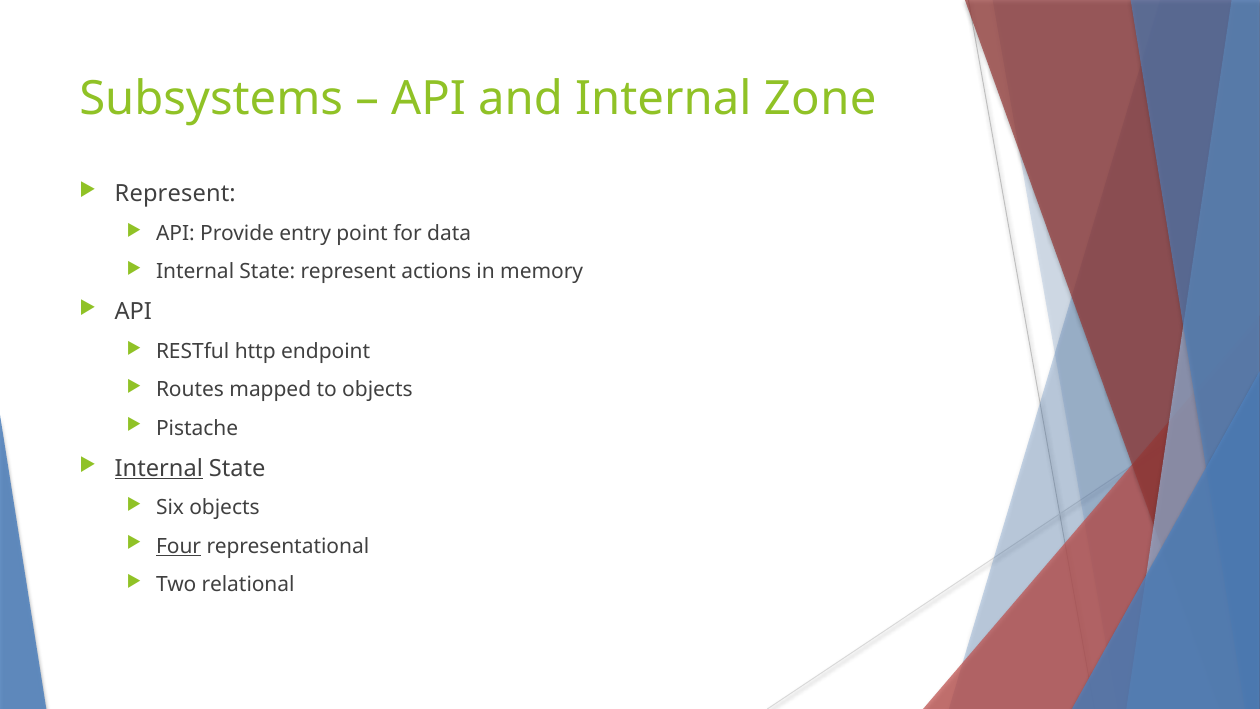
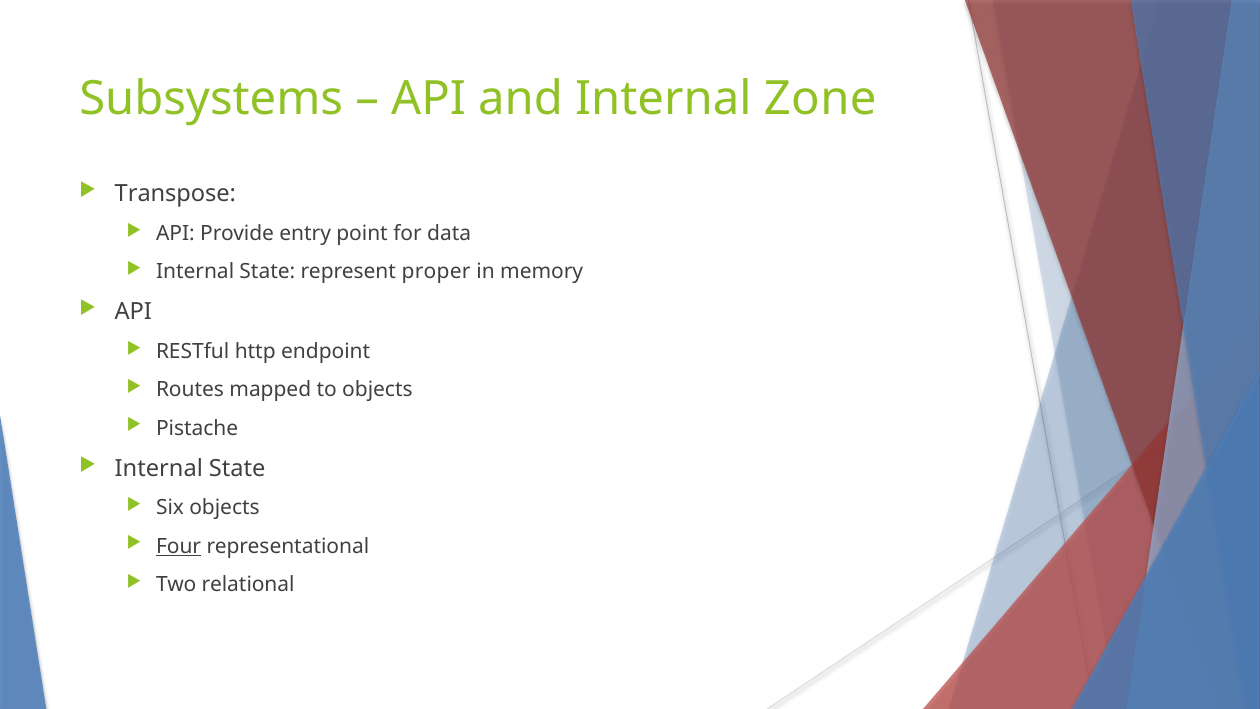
Represent at (175, 194): Represent -> Transpose
actions: actions -> proper
Internal at (159, 468) underline: present -> none
